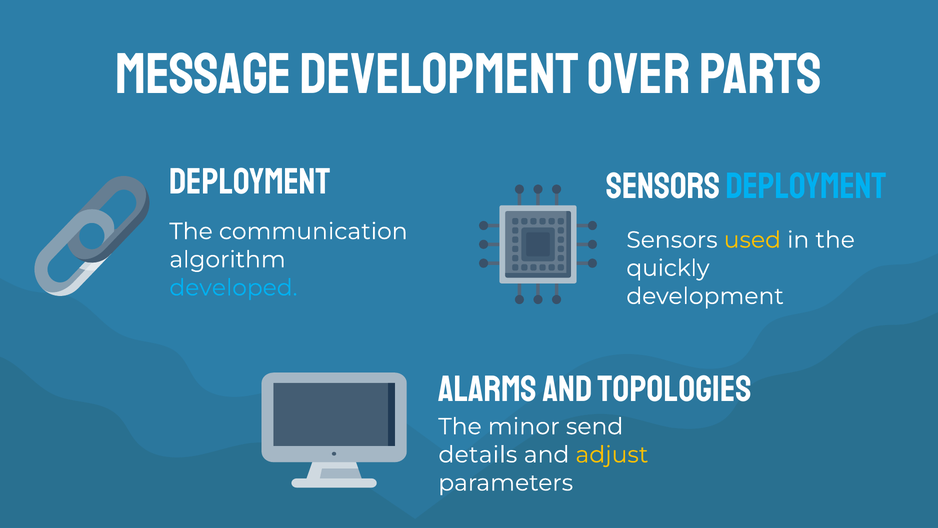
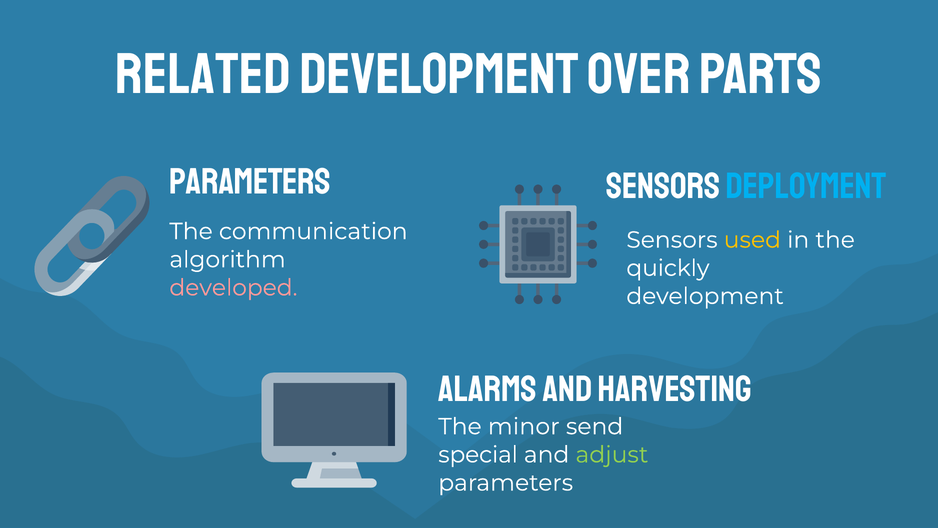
Message: Message -> Related
deployment at (250, 182): deployment -> parameters
developed colour: light blue -> pink
topologies: topologies -> harvesting
details: details -> special
adjust colour: yellow -> light green
